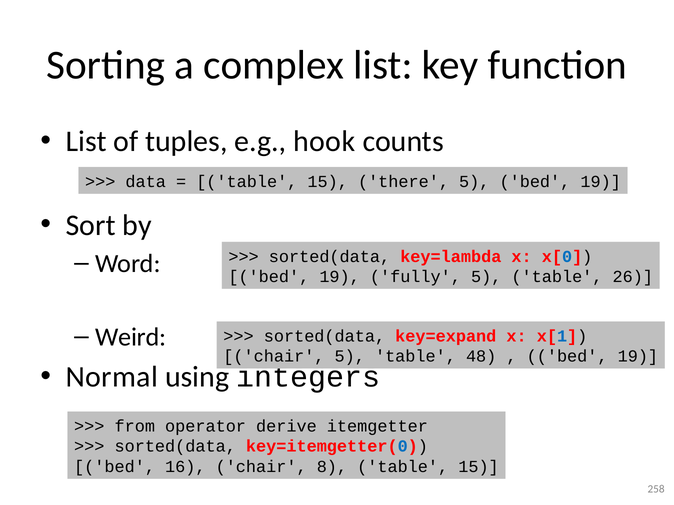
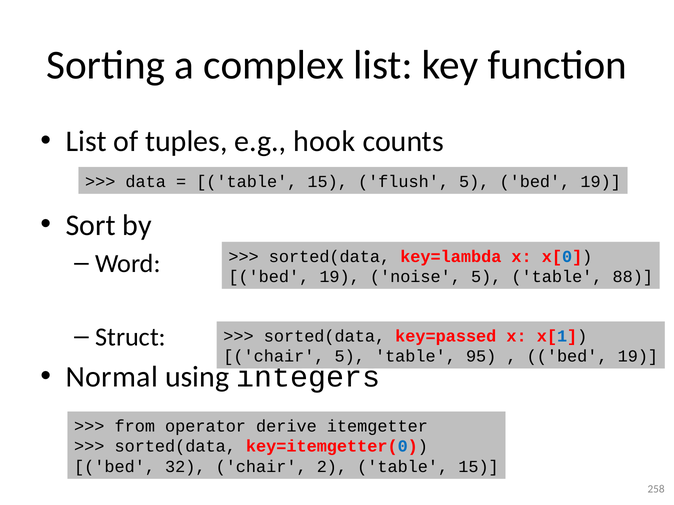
there: there -> flush
fully: fully -> noise
26: 26 -> 88
Weird: Weird -> Struct
key=expand: key=expand -> key=passed
48: 48 -> 95
16: 16 -> 32
8: 8 -> 2
